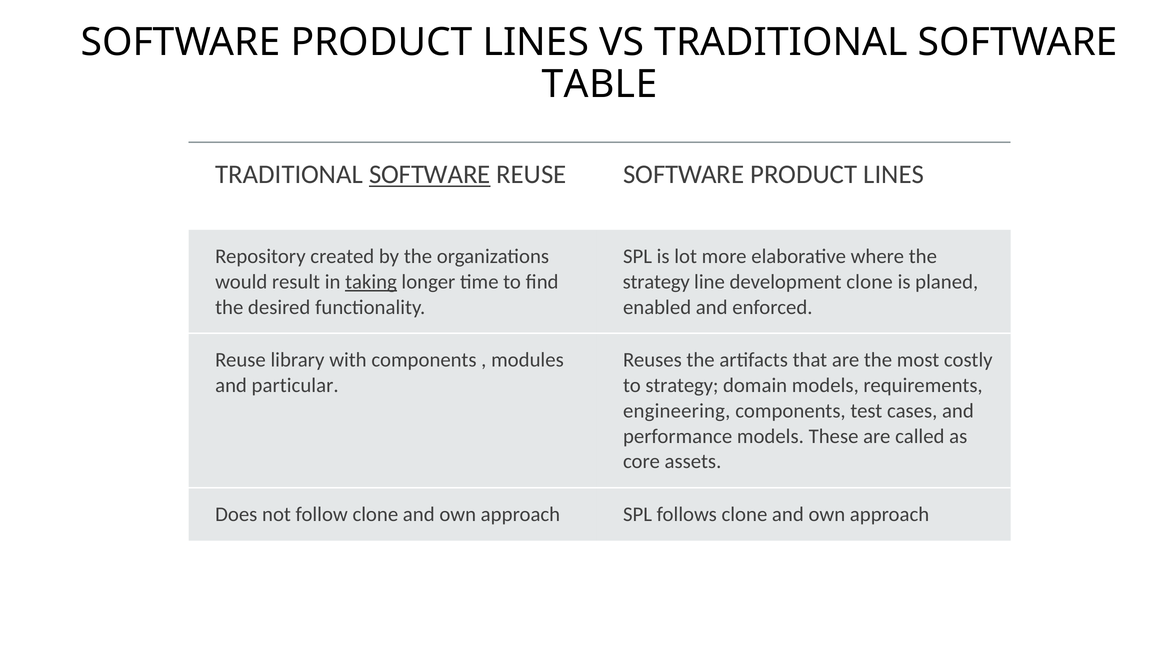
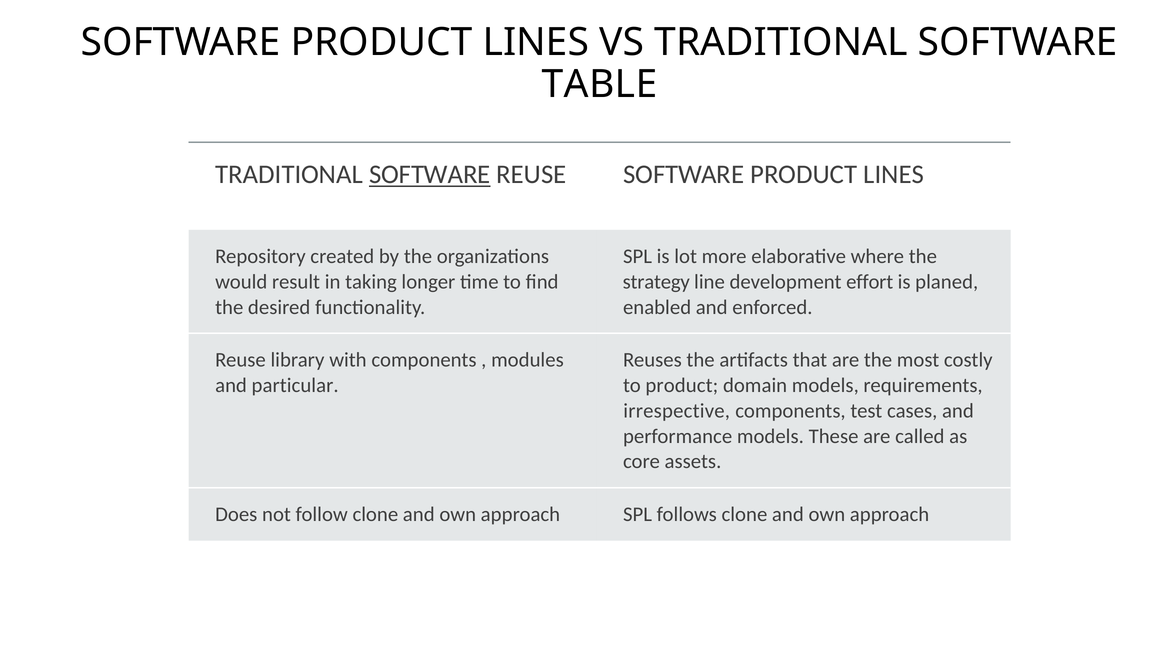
taking underline: present -> none
development clone: clone -> effort
to strategy: strategy -> product
engineering: engineering -> irrespective
